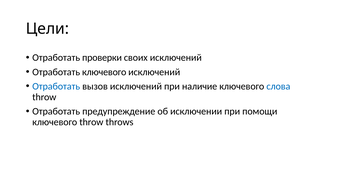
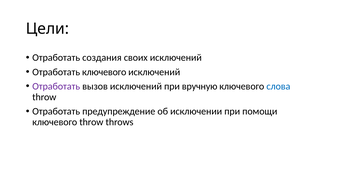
проверки: проверки -> создания
Отработать at (56, 86) colour: blue -> purple
наличие: наличие -> вручную
